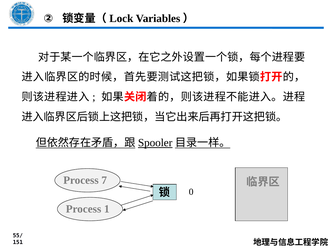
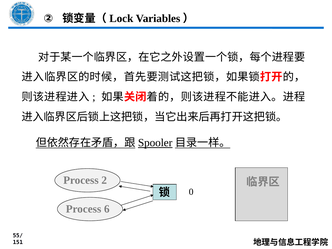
7: 7 -> 2
1: 1 -> 6
